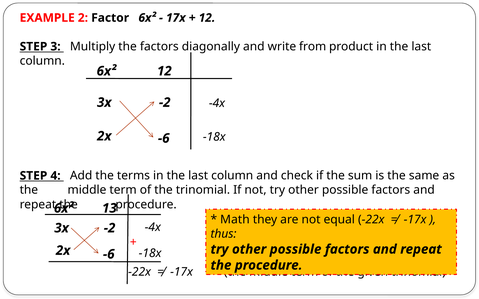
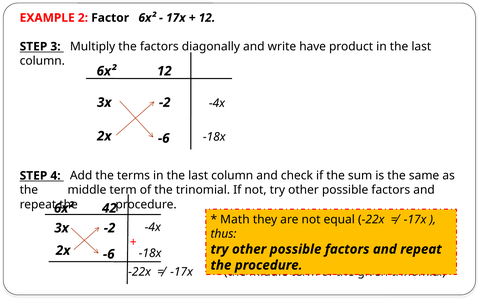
from: from -> have
13: 13 -> 42
